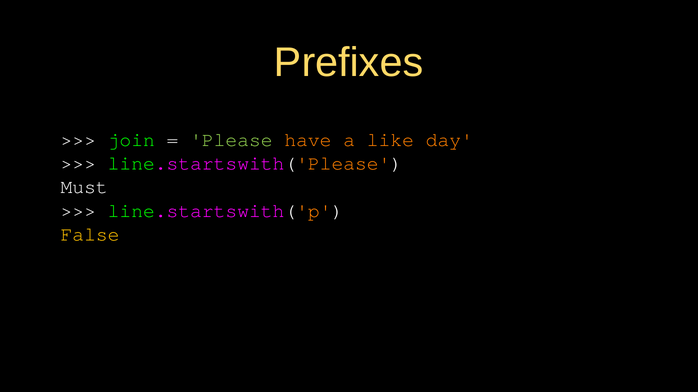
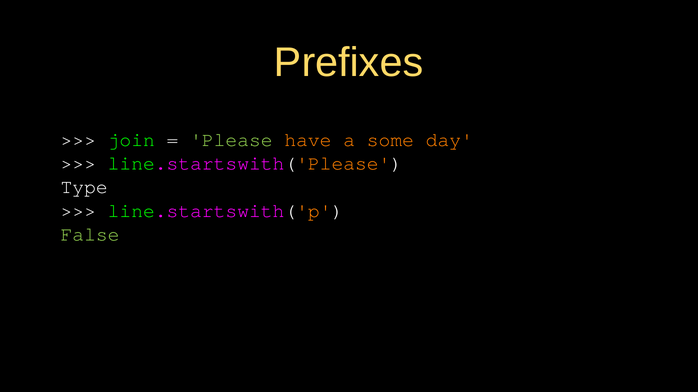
like: like -> some
Must: Must -> Type
False colour: yellow -> light green
